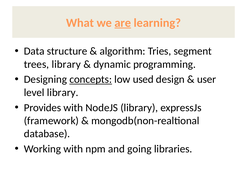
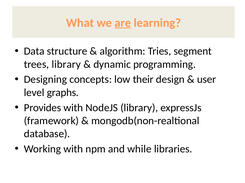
concepts underline: present -> none
used: used -> their
level library: library -> graphs
going: going -> while
